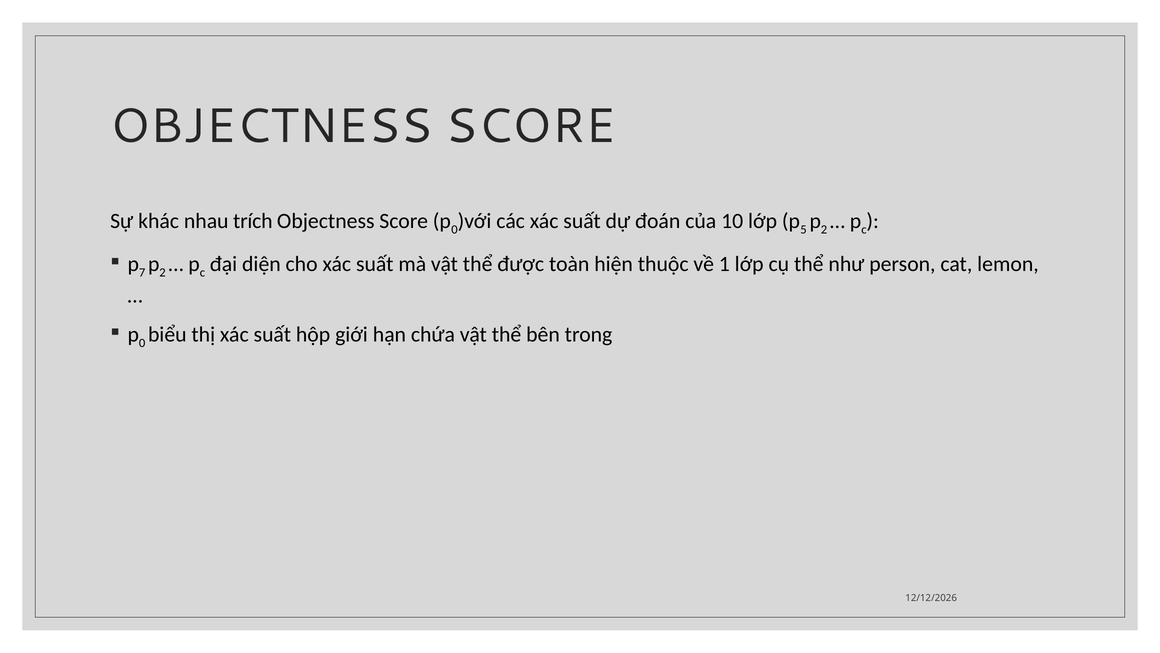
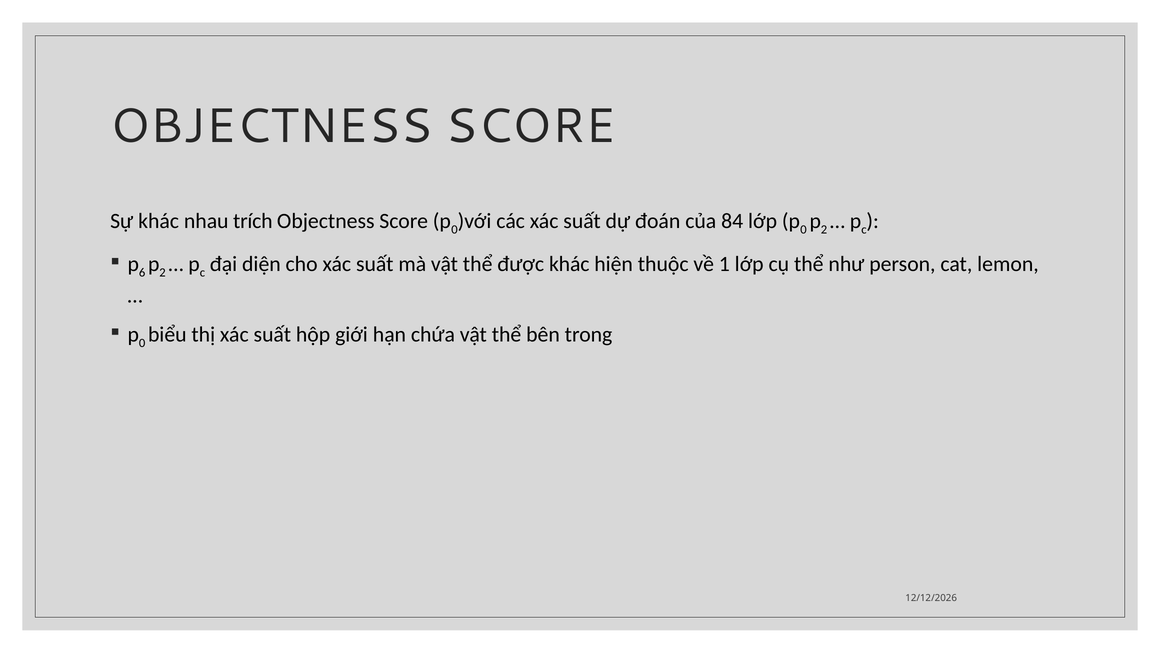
10: 10 -> 84
5 at (804, 230): 5 -> 0
7: 7 -> 6
được toàn: toàn -> khác
